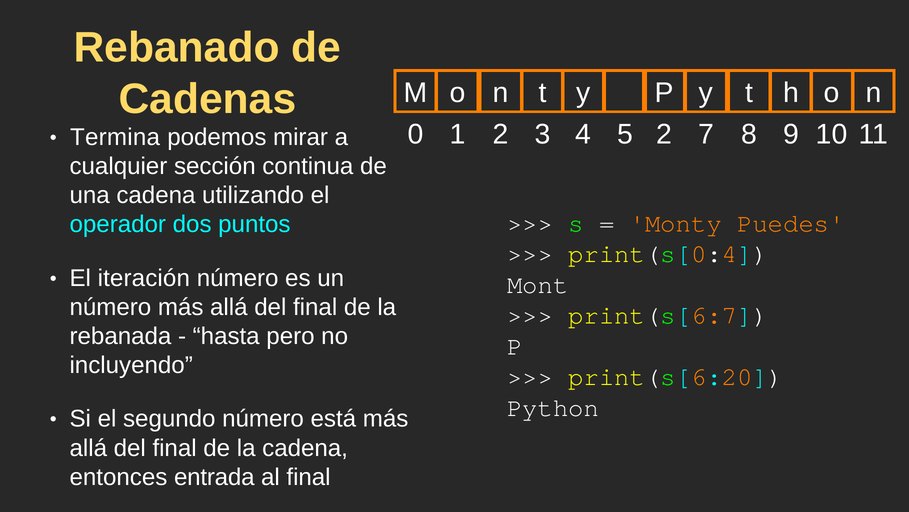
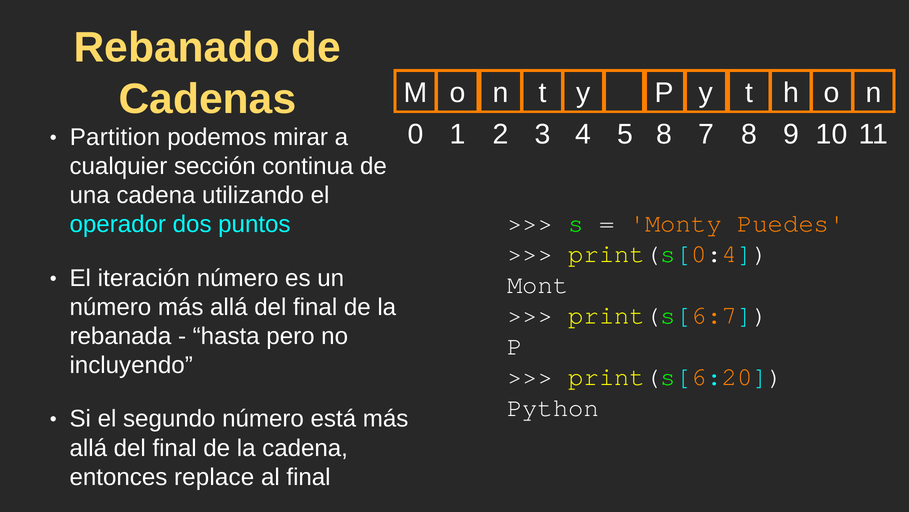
5 2: 2 -> 8
Termina: Termina -> Partition
entrada: entrada -> replace
